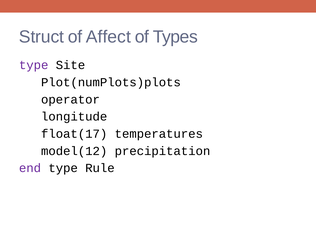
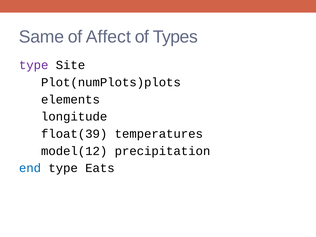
Struct: Struct -> Same
operator: operator -> elements
float(17: float(17 -> float(39
end colour: purple -> blue
Rule: Rule -> Eats
